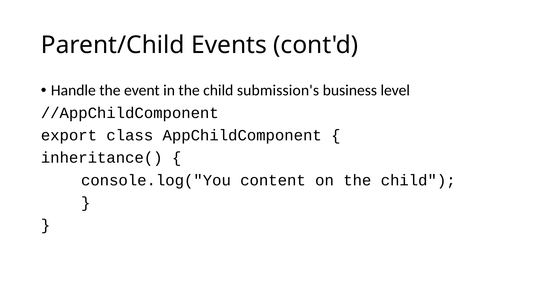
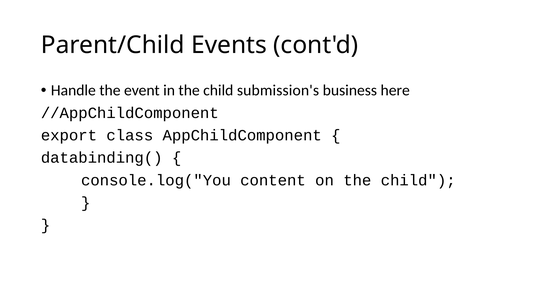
level: level -> here
inheritance(: inheritance( -> databinding(
